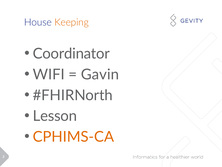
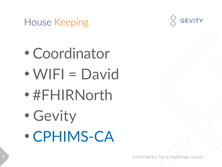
Gavin: Gavin -> David
Lesson: Lesson -> Gevity
CPHIMS-CA colour: orange -> blue
